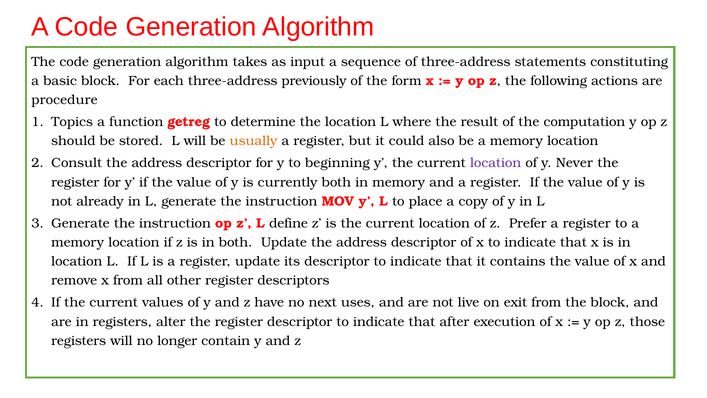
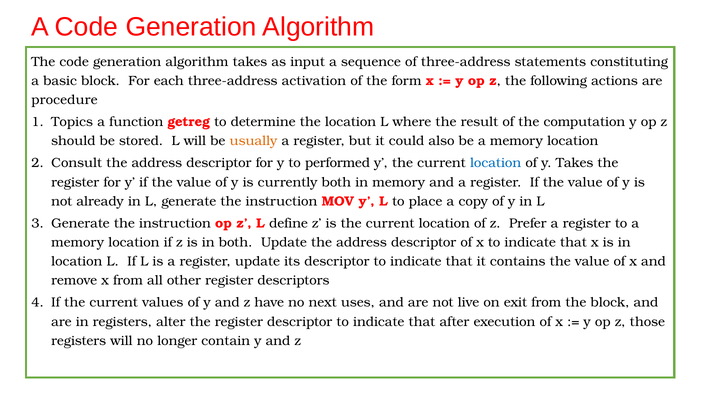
previously: previously -> activation
beginning: beginning -> performed
location at (496, 163) colour: purple -> blue
y Never: Never -> Takes
